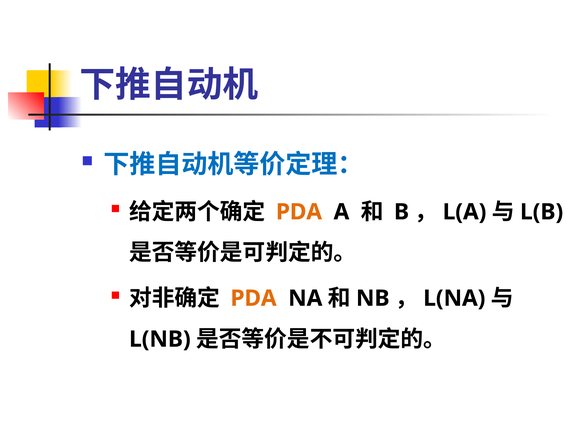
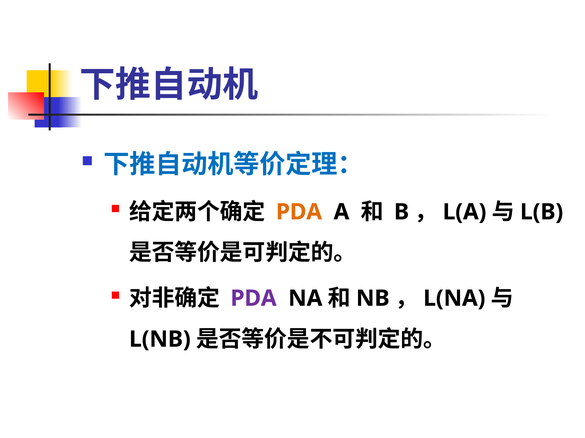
PDA at (254, 299) colour: orange -> purple
